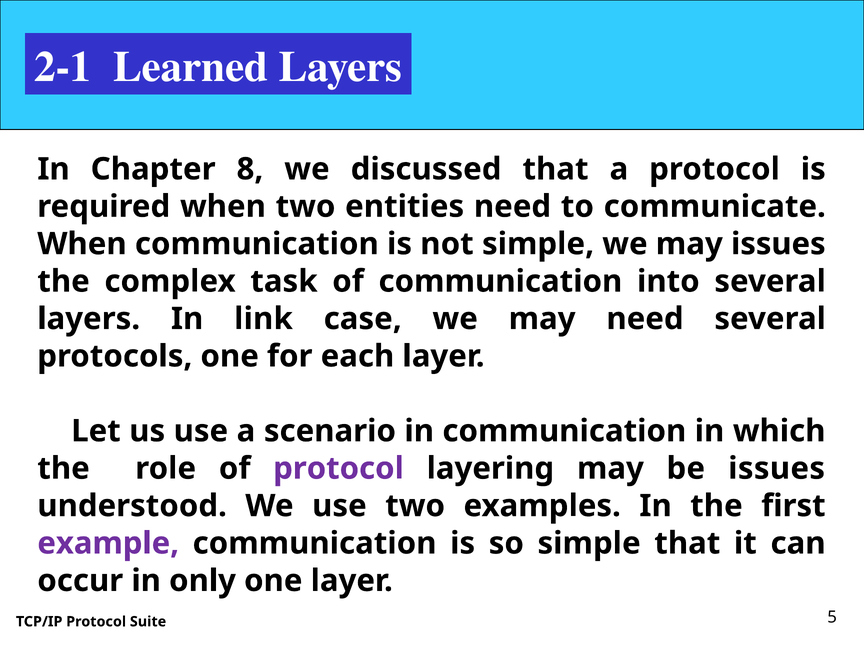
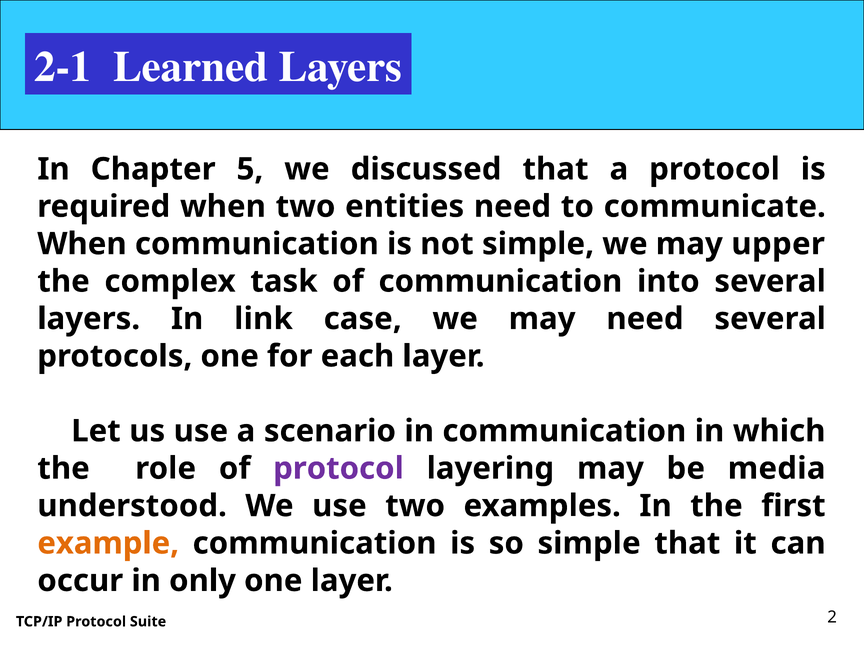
8: 8 -> 5
may issues: issues -> upper
be issues: issues -> media
example colour: purple -> orange
5: 5 -> 2
